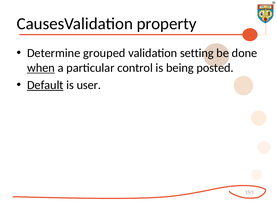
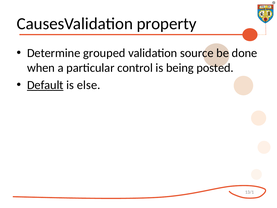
setting: setting -> source
when underline: present -> none
user: user -> else
